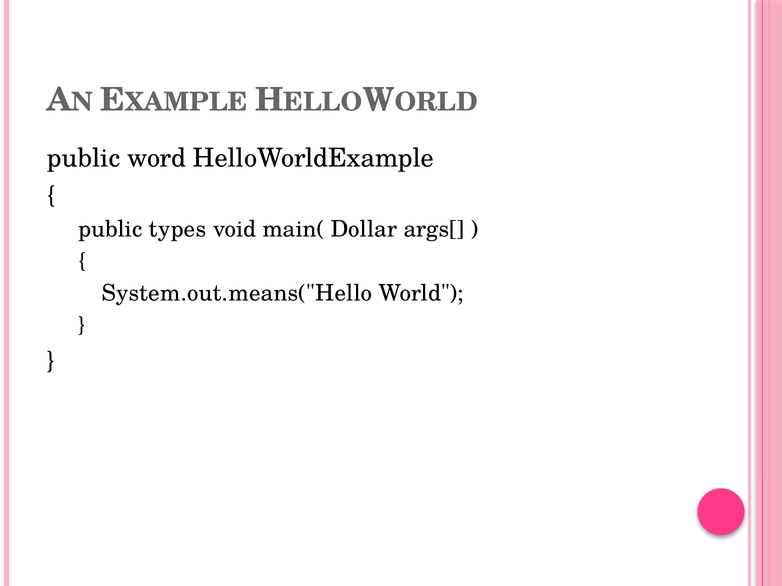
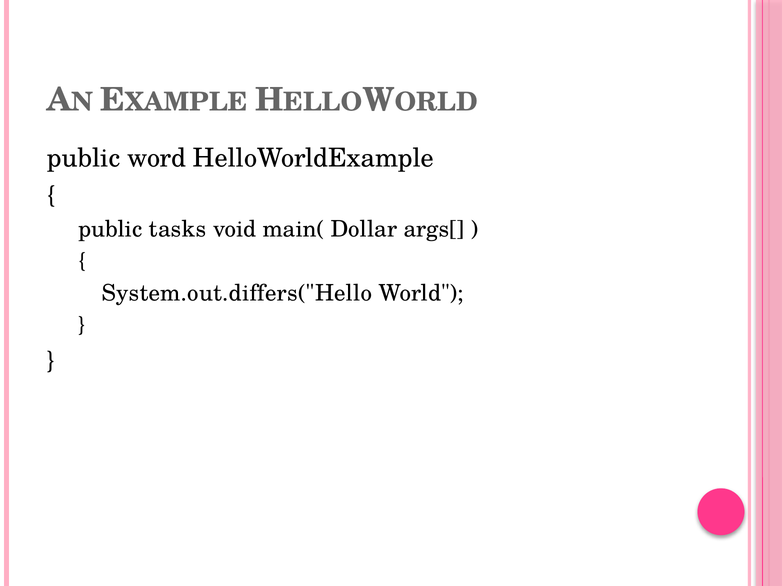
types: types -> tasks
System.out.means("Hello: System.out.means("Hello -> System.out.differs("Hello
